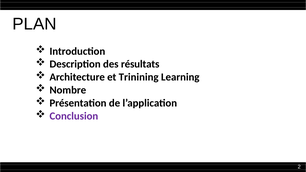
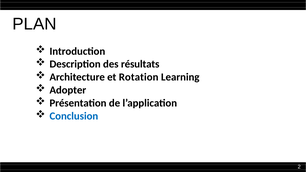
Trinining: Trinining -> Rotation
Nombre: Nombre -> Adopter
Conclusion colour: purple -> blue
